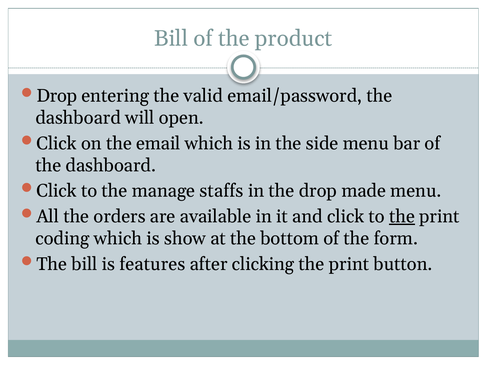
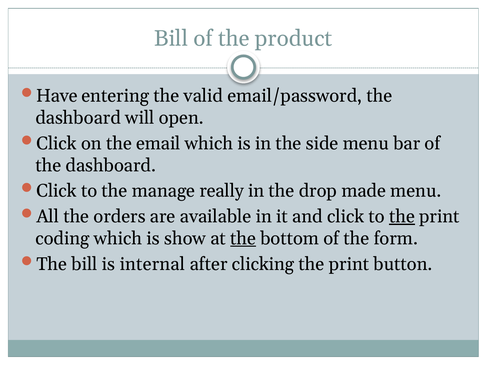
Drop at (57, 96): Drop -> Have
staffs: staffs -> really
the at (243, 239) underline: none -> present
features: features -> internal
